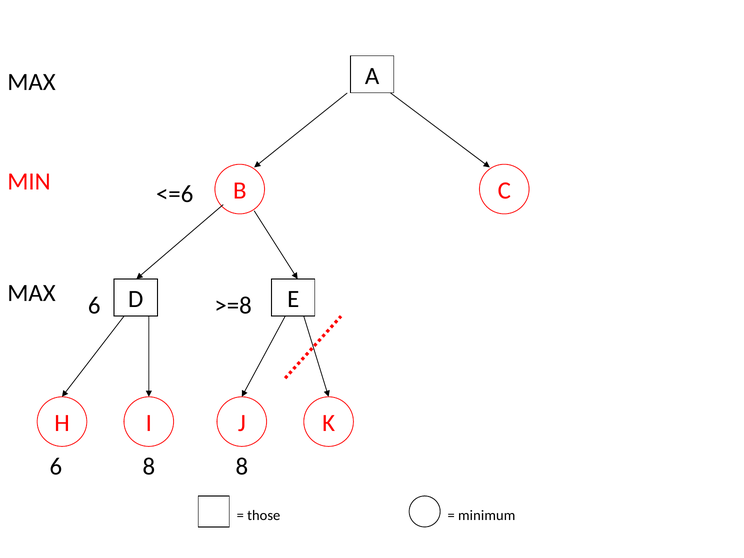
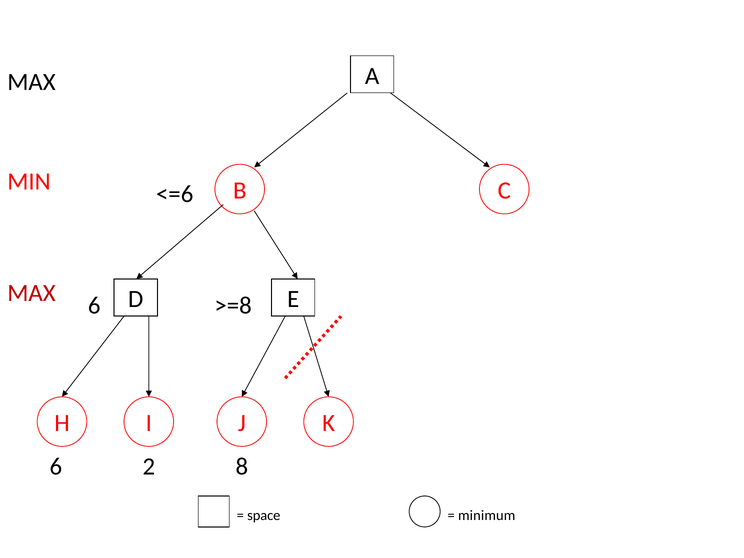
MAX at (31, 293) colour: black -> red
6 8: 8 -> 2
those: those -> space
